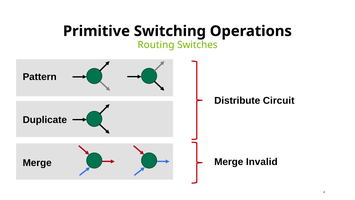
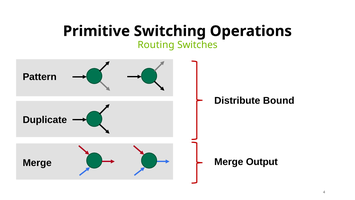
Circuit: Circuit -> Bound
Invalid: Invalid -> Output
